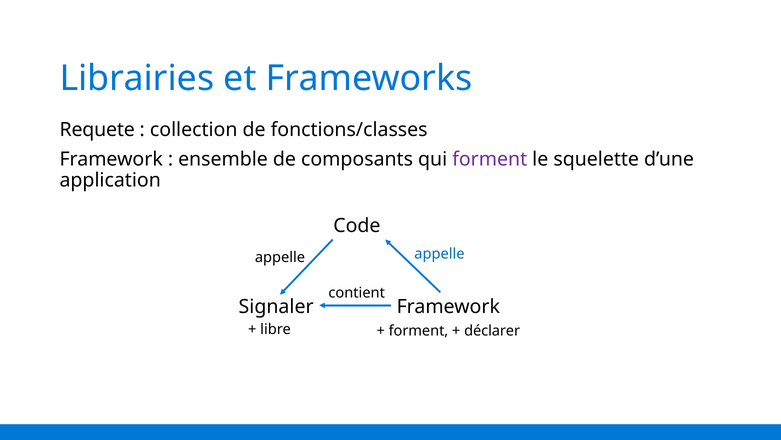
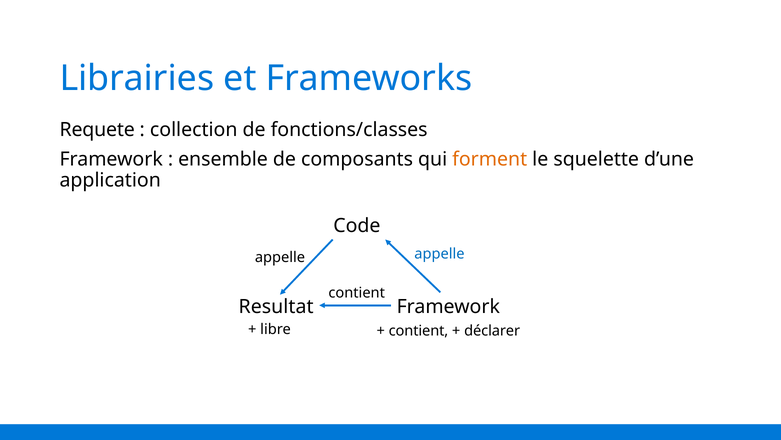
forment at (490, 159) colour: purple -> orange
Signaler: Signaler -> Resultat
forment at (418, 330): forment -> contient
